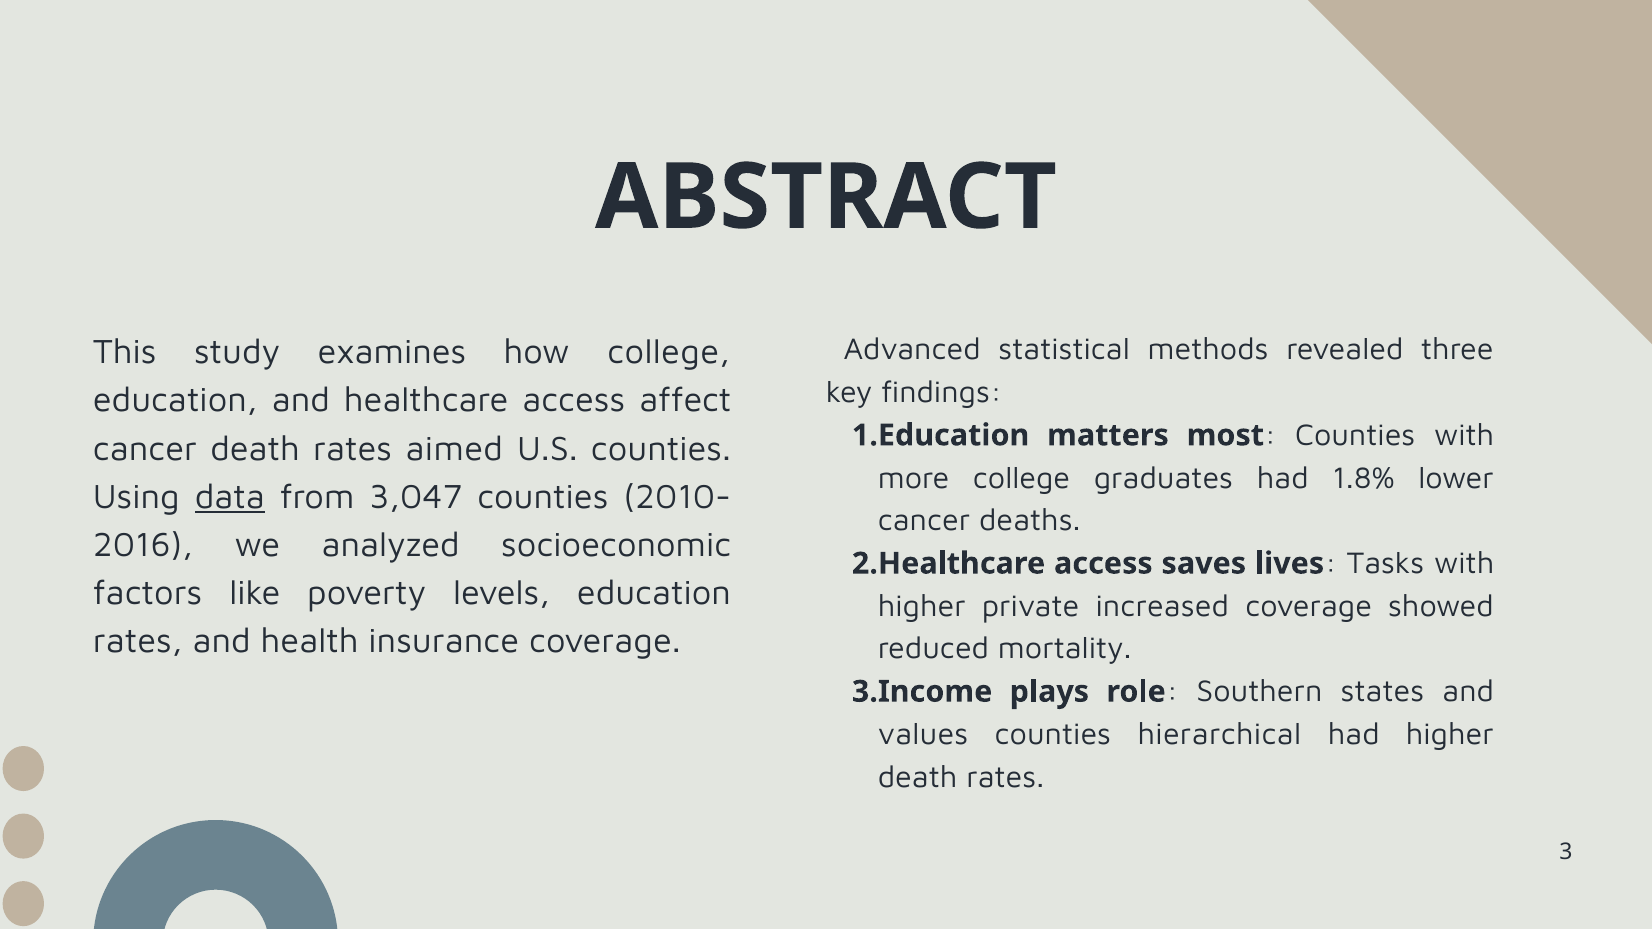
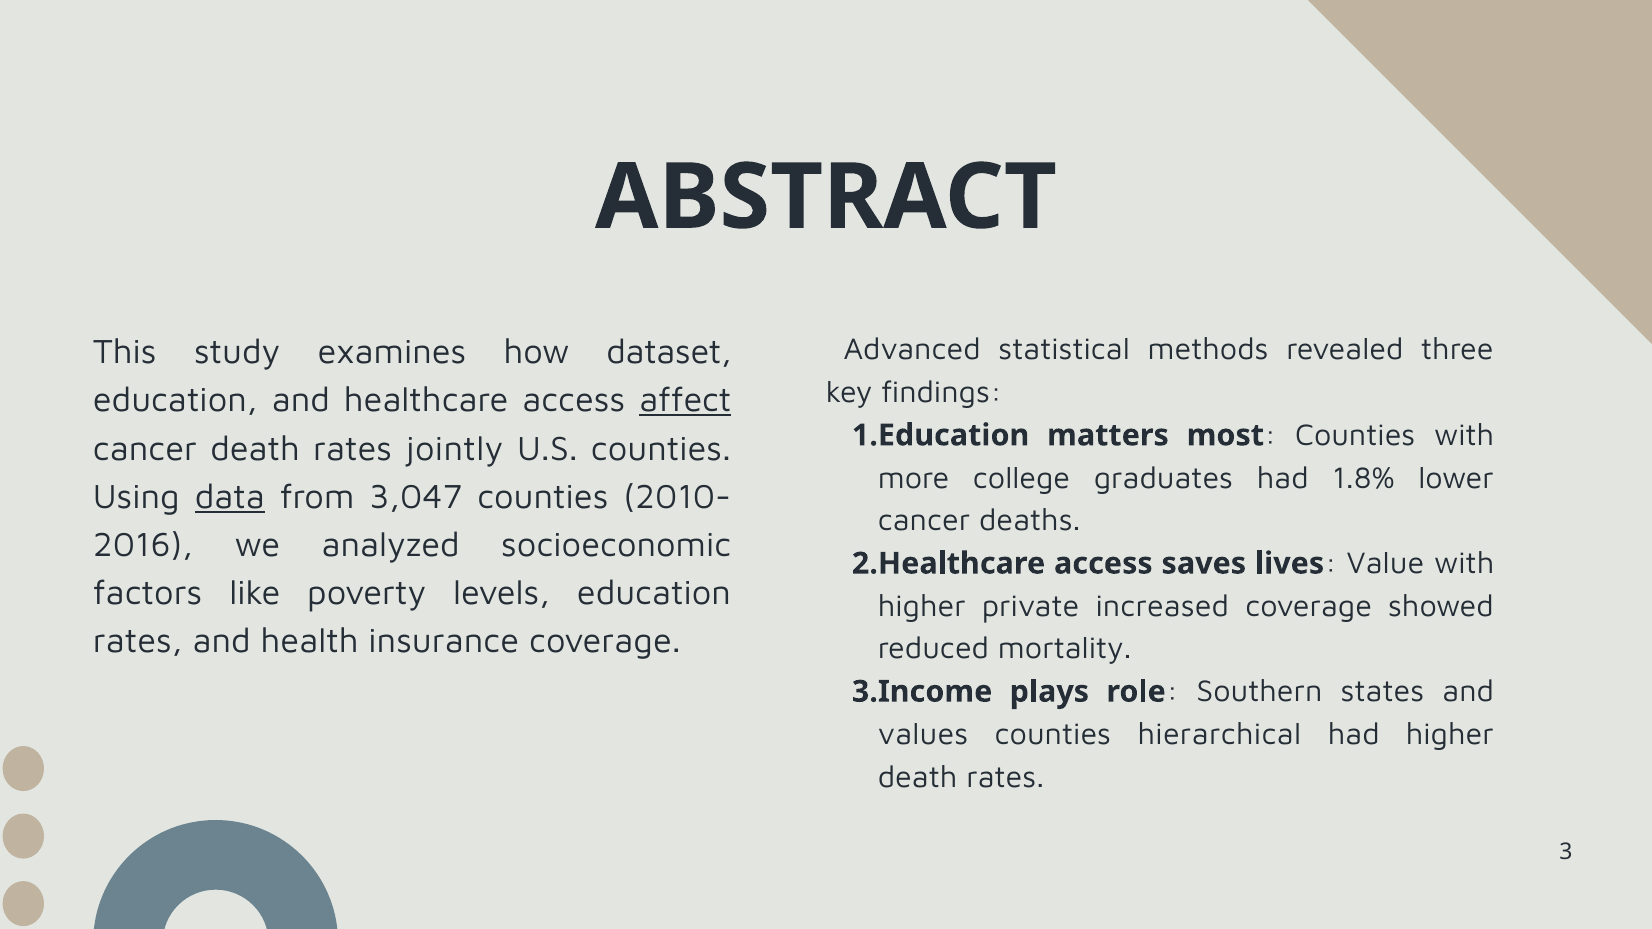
how college: college -> dataset
affect underline: none -> present
aimed: aimed -> jointly
Tasks: Tasks -> Value
